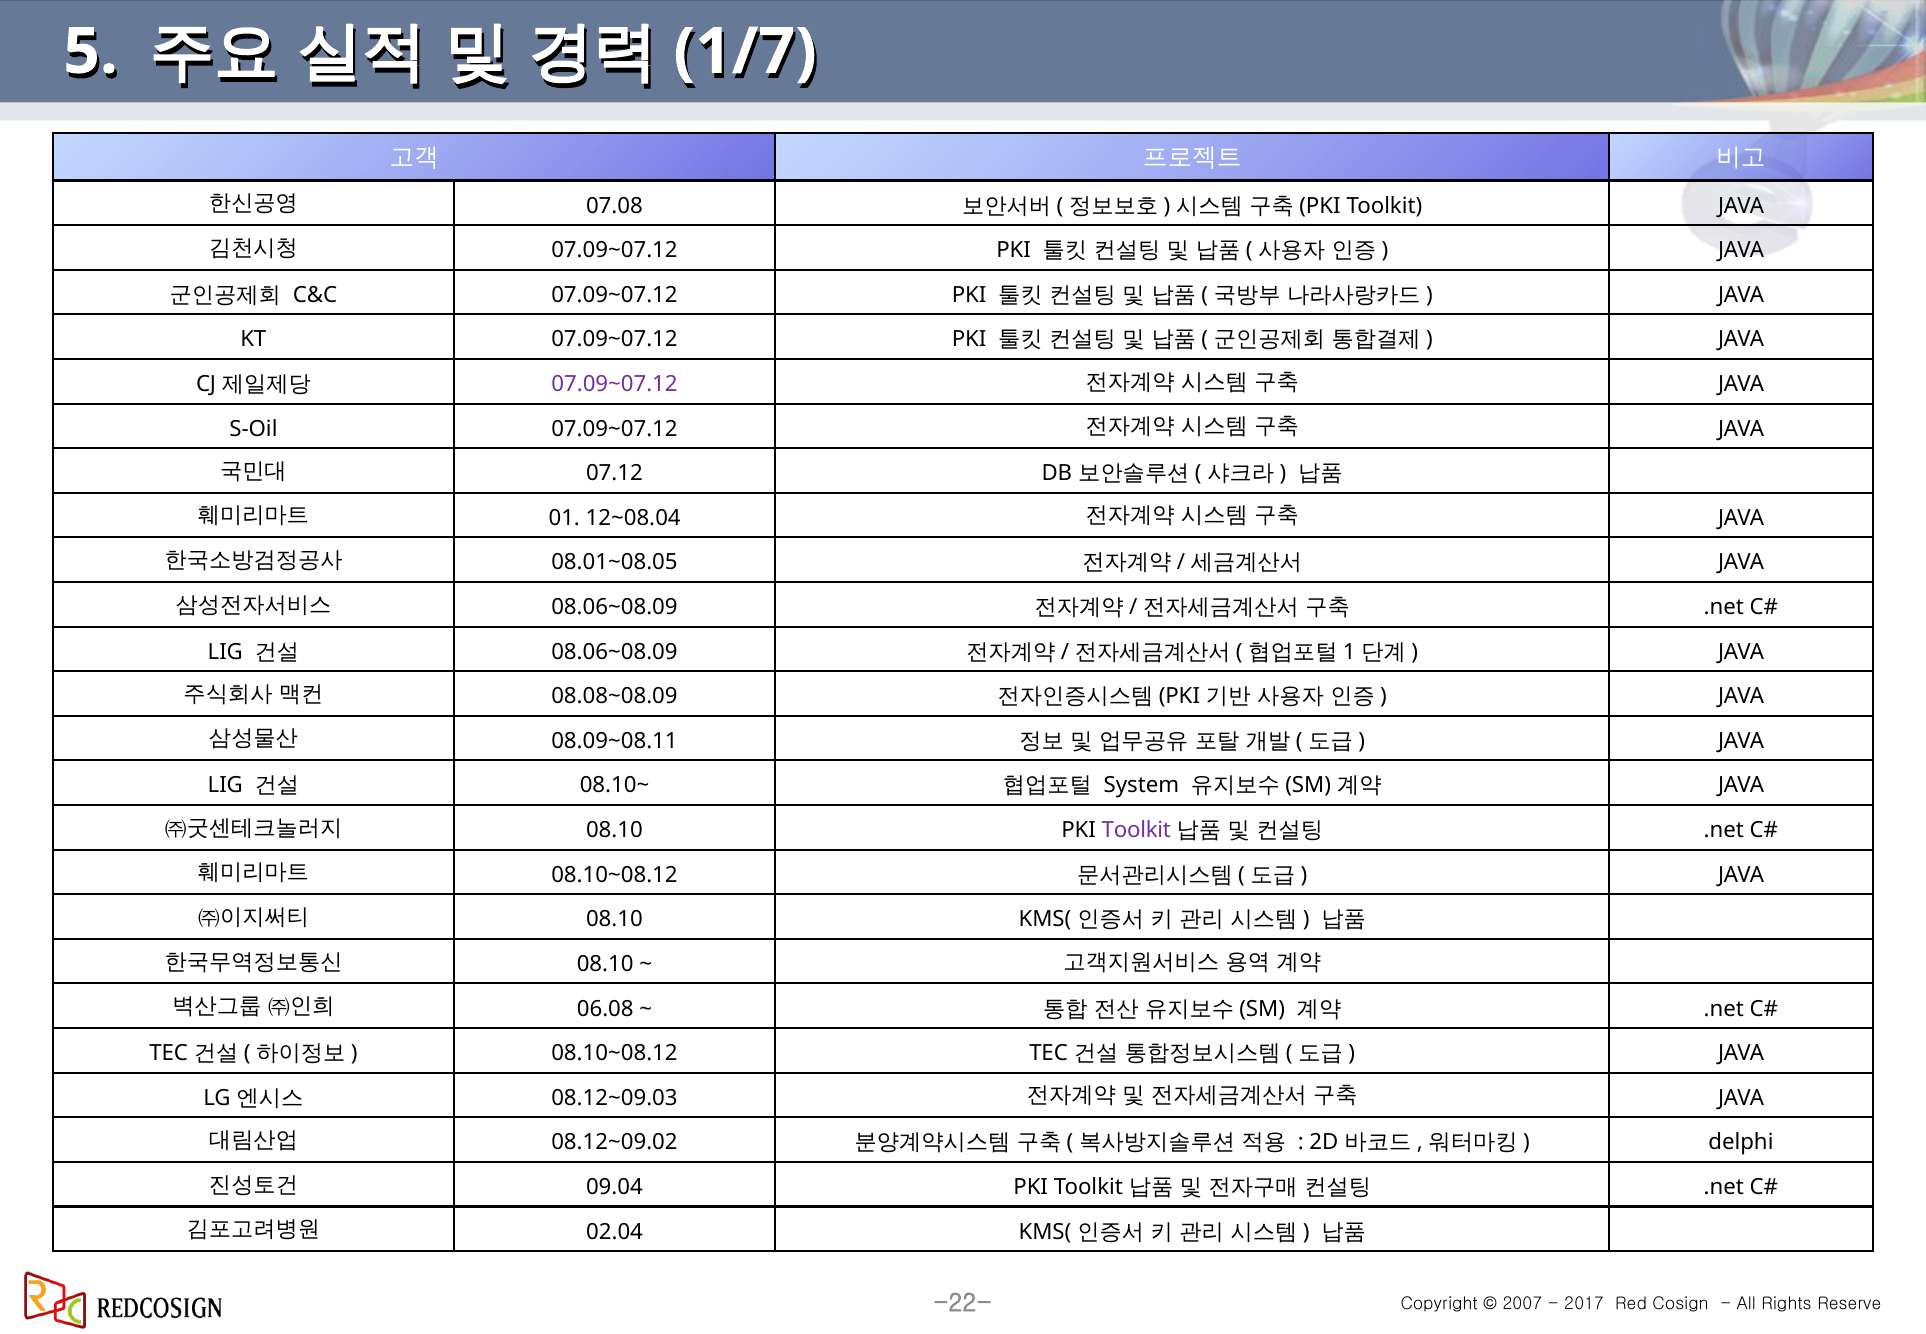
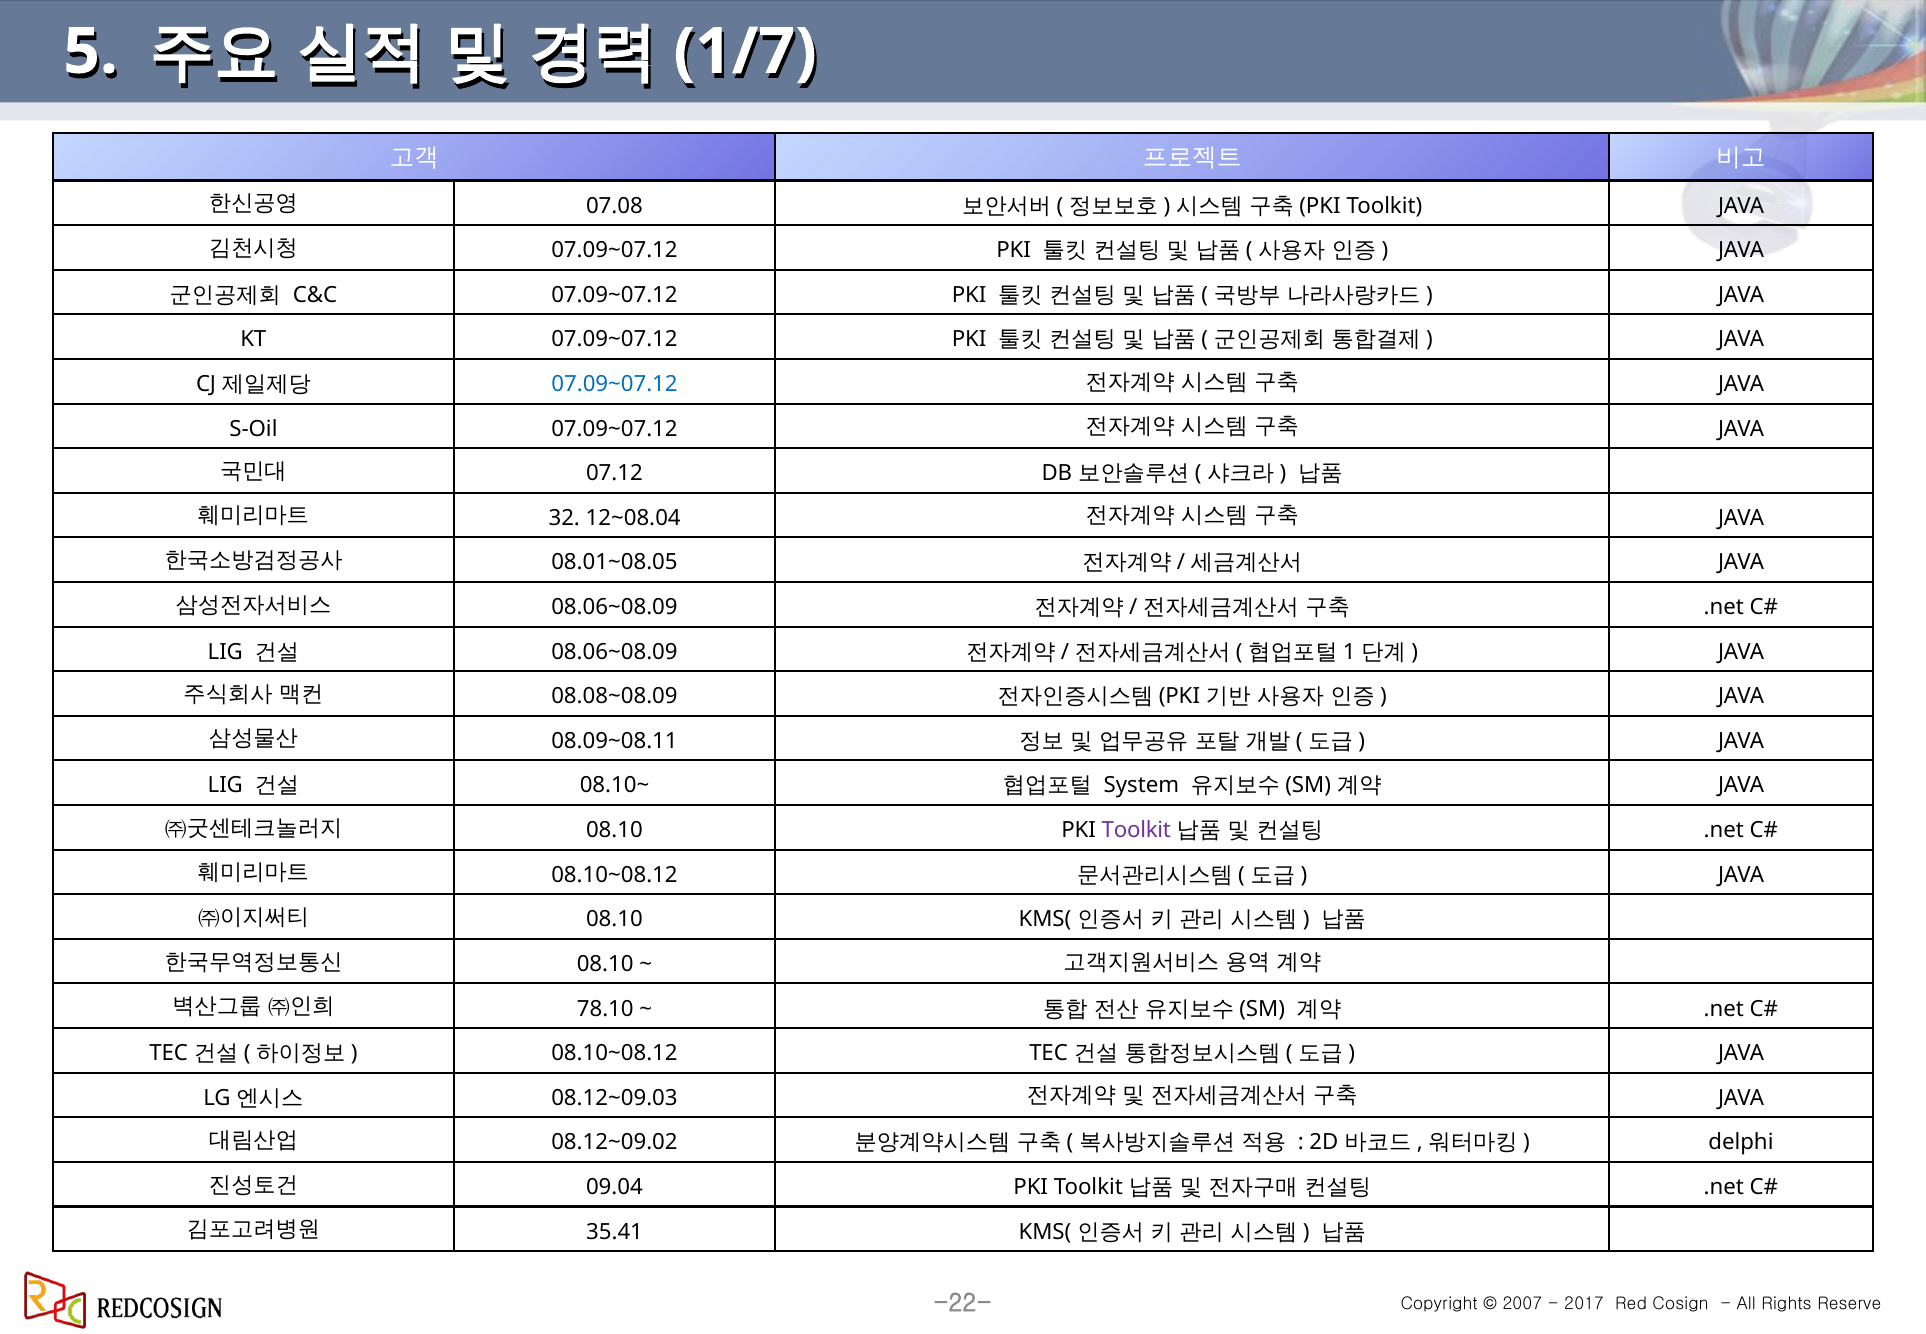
07.09~07.12 at (615, 384) colour: purple -> blue
01: 01 -> 32
06.08: 06.08 -> 78.10
02.04: 02.04 -> 35.41
